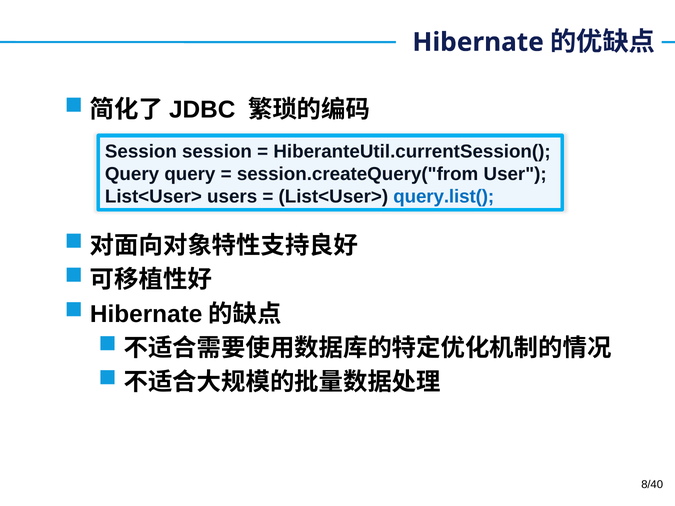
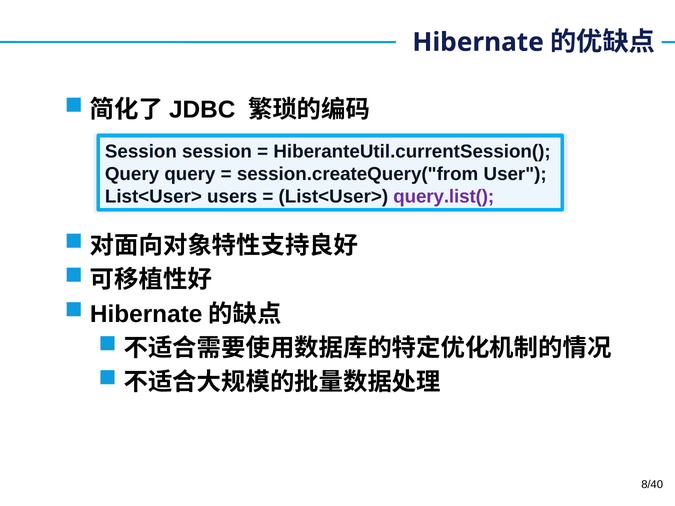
query.list( colour: blue -> purple
